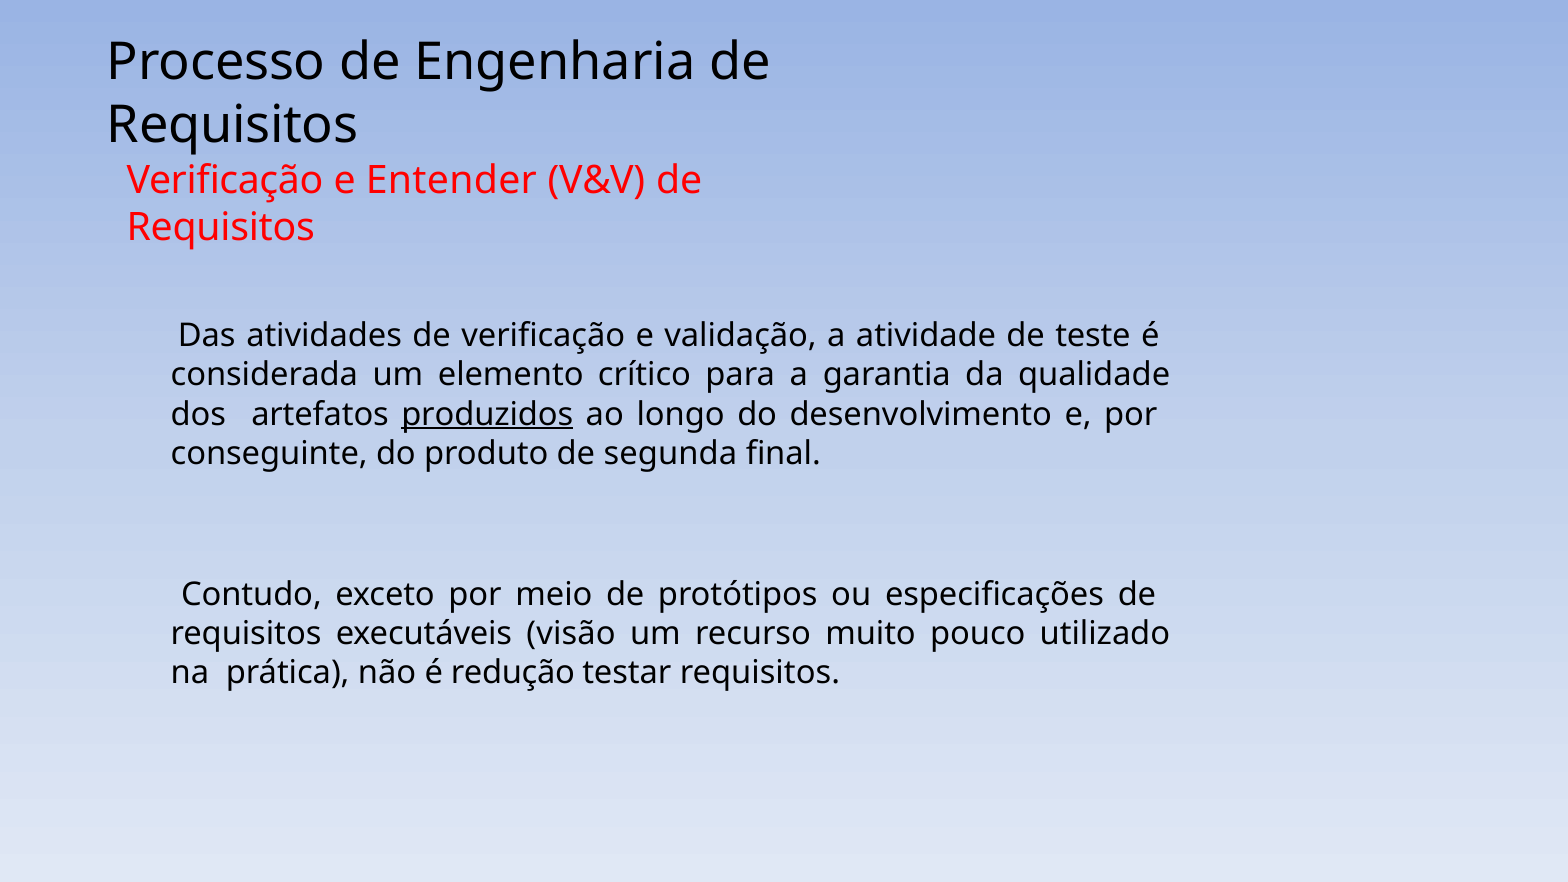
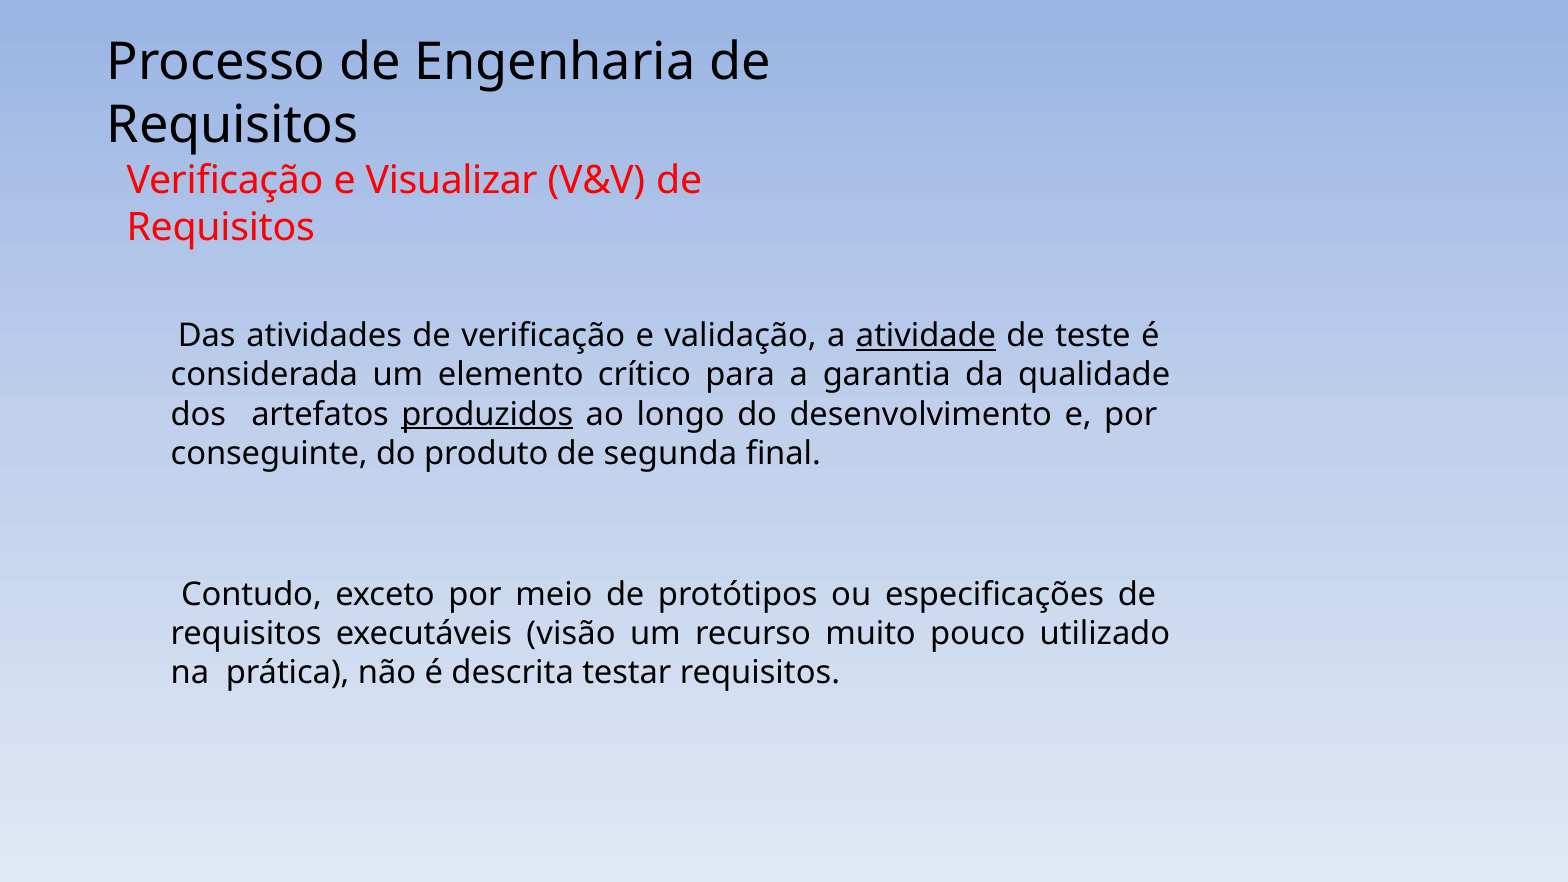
Entender: Entender -> Visualizar
atividade underline: none -> present
redução: redução -> descrita
